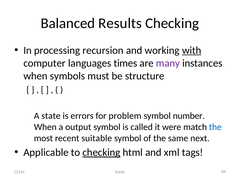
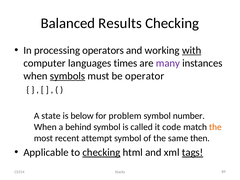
recursion: recursion -> operators
symbols underline: none -> present
structure: structure -> operator
errors: errors -> below
output: output -> behind
were: were -> code
the at (215, 127) colour: blue -> orange
suitable: suitable -> attempt
next: next -> then
tags underline: none -> present
